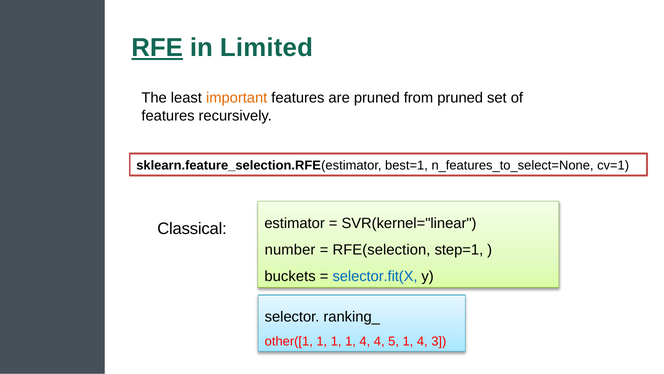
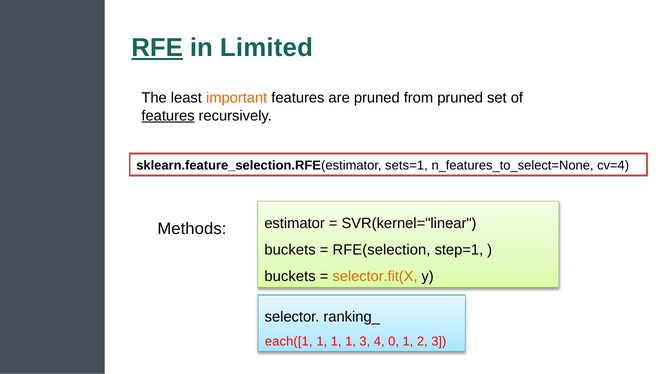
features at (168, 116) underline: none -> present
best=1: best=1 -> sets=1
cv=1: cv=1 -> cv=4
Classical: Classical -> Methods
number at (290, 249): number -> buckets
selector.fit(X colour: blue -> orange
other([1: other([1 -> each([1
1 1 4: 4 -> 3
5: 5 -> 0
4 at (422, 341): 4 -> 2
